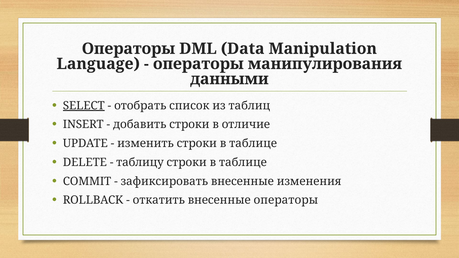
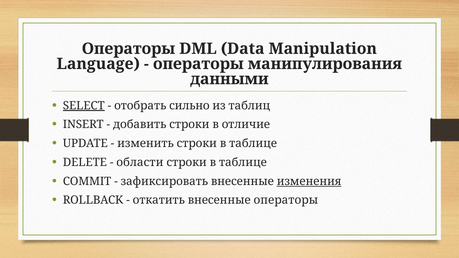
список: список -> сильно
таблицу: таблицу -> области
изменения underline: none -> present
